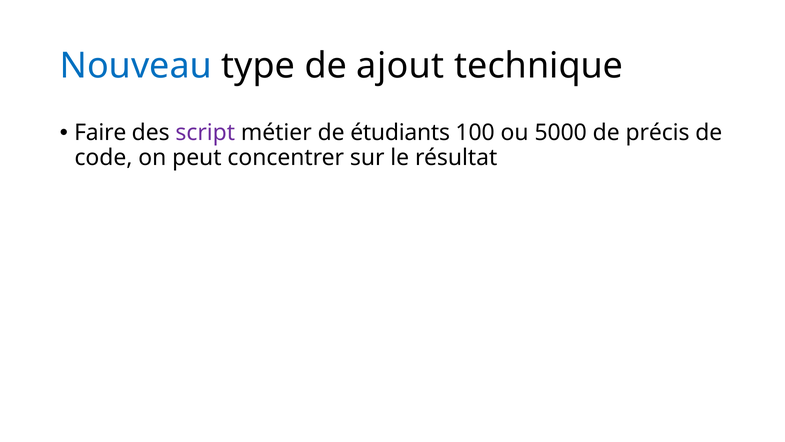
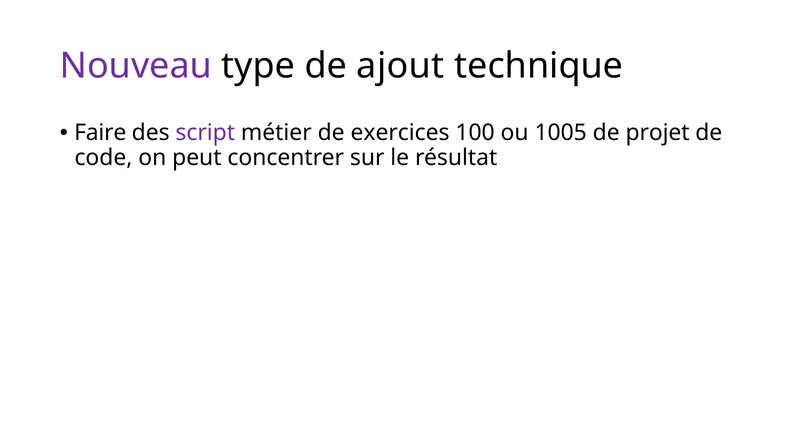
Nouveau colour: blue -> purple
étudiants: étudiants -> exercices
5000: 5000 -> 1005
précis: précis -> projet
